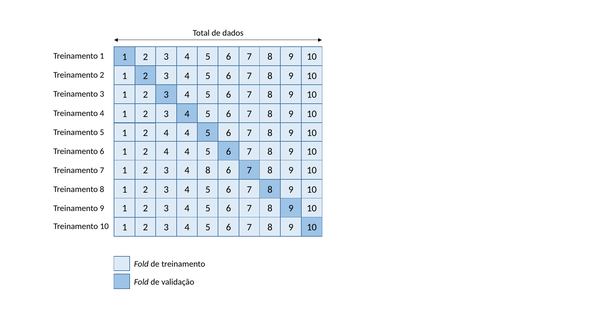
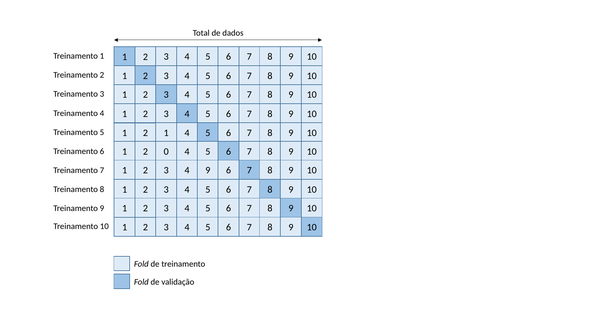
4 at (166, 133): 4 -> 1
4 at (166, 152): 4 -> 0
4 8: 8 -> 9
